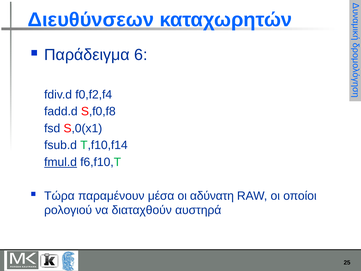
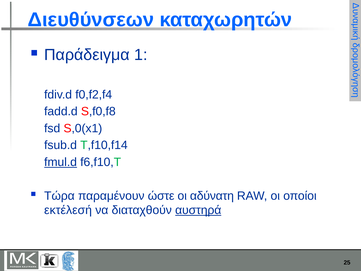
6: 6 -> 1
μέσα: μέσα -> ώστε
ρολογιού: ρολογιού -> εκτέλεσή
αυστηρά underline: none -> present
